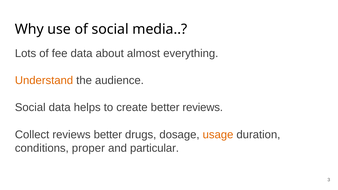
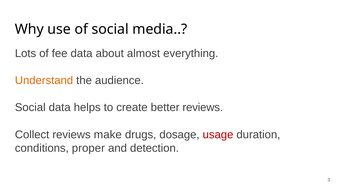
reviews better: better -> make
usage colour: orange -> red
particular: particular -> detection
